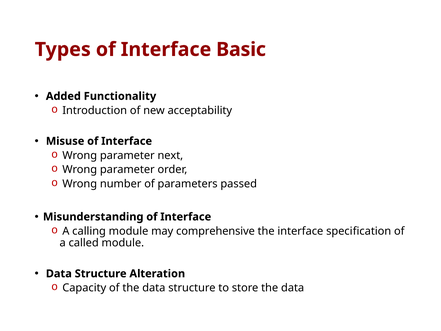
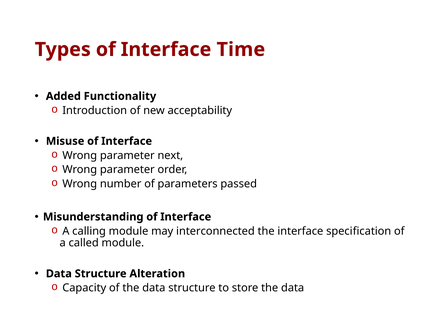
Basic: Basic -> Time
comprehensive: comprehensive -> interconnected
